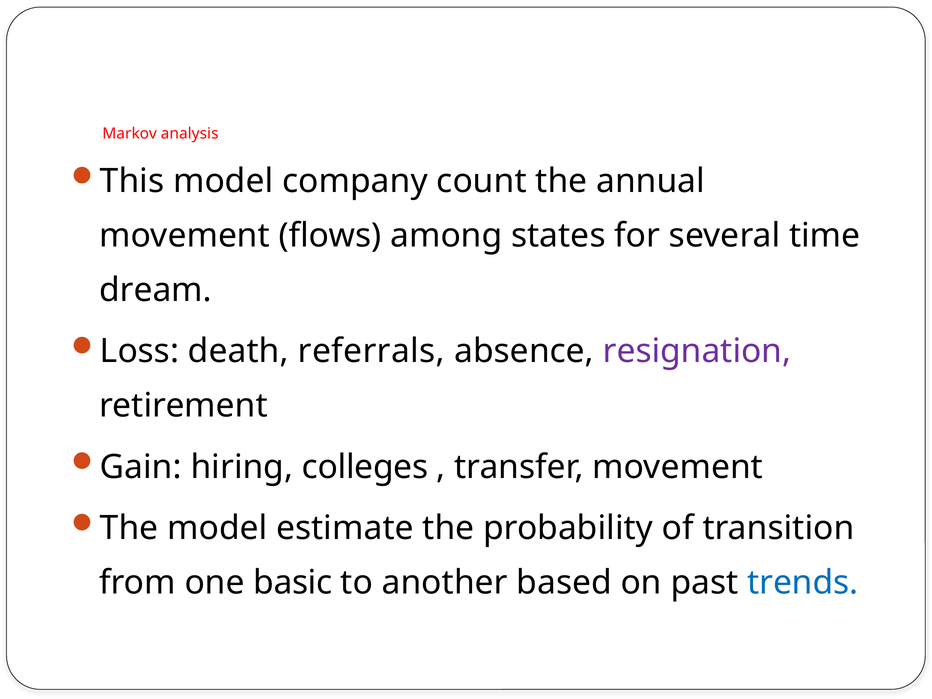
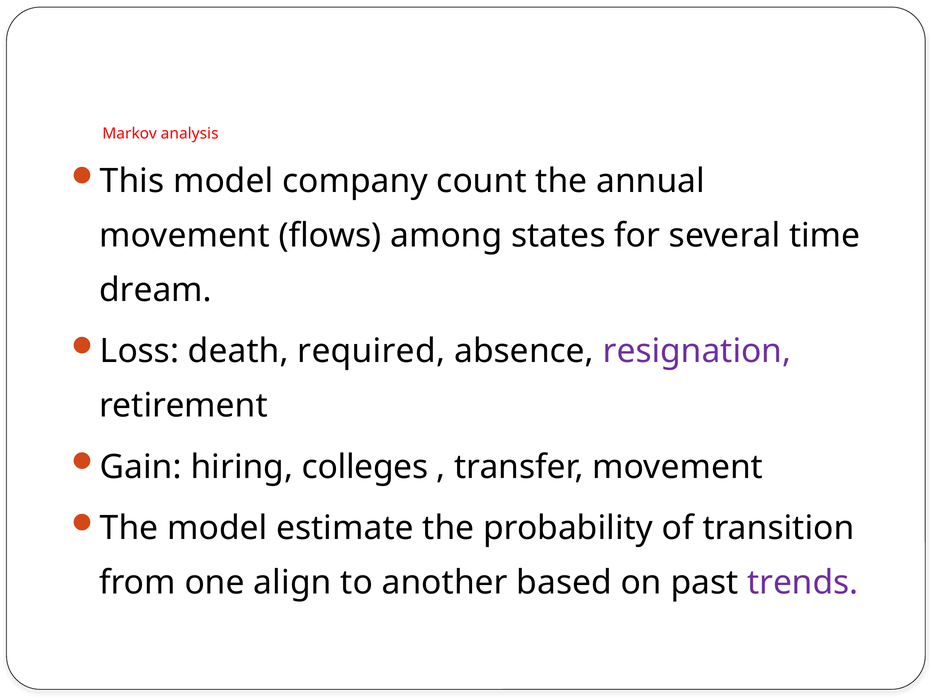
referrals: referrals -> required
basic: basic -> align
trends colour: blue -> purple
